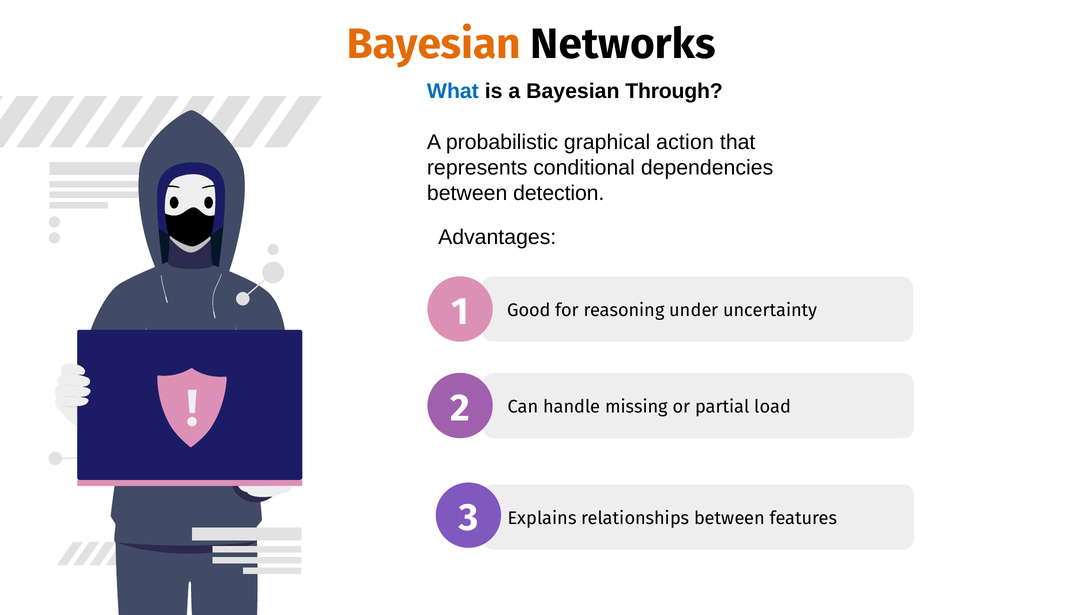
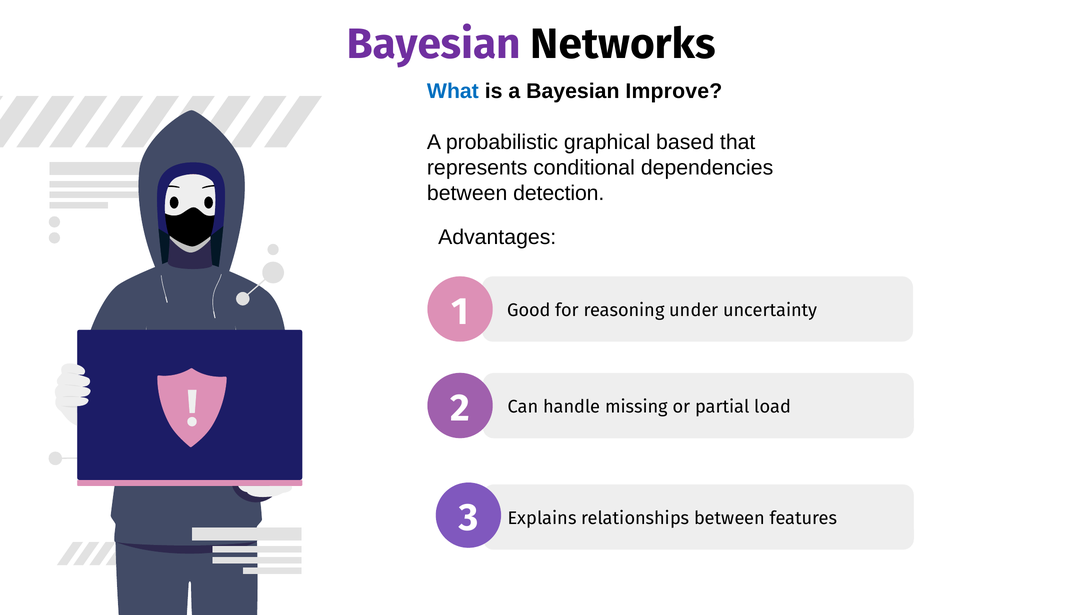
Bayesian at (434, 44) colour: orange -> purple
Through: Through -> Improve
action: action -> based
